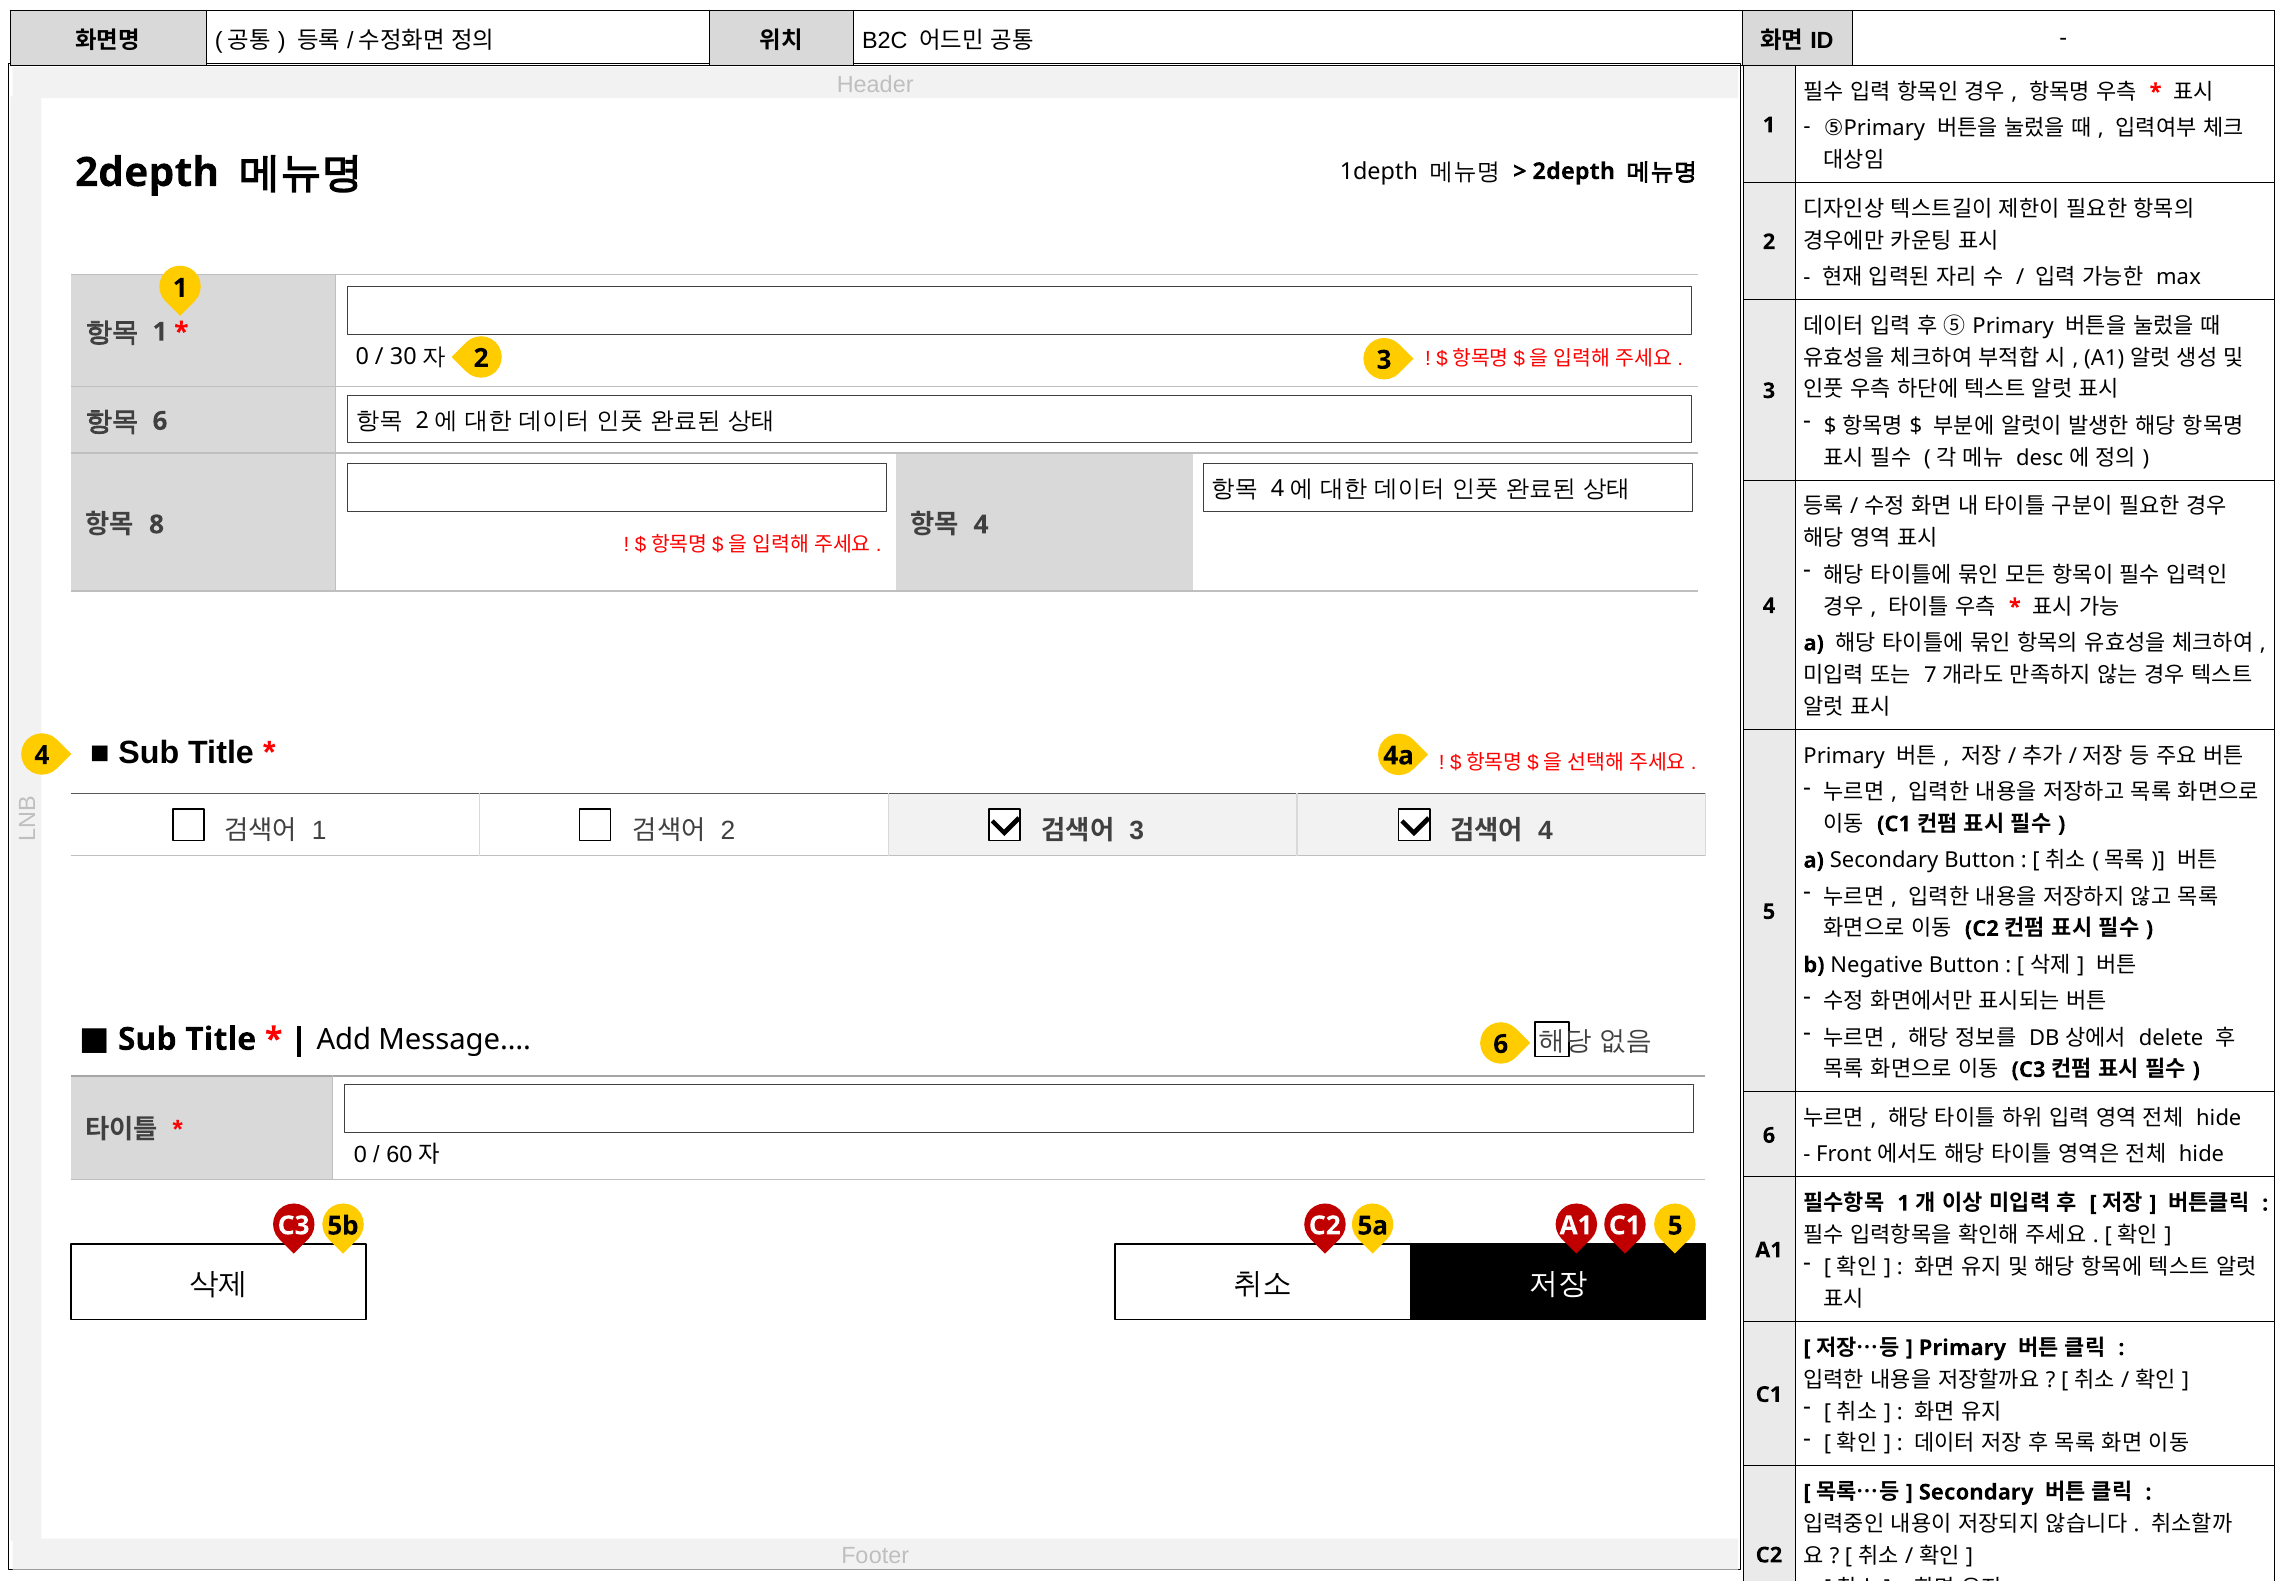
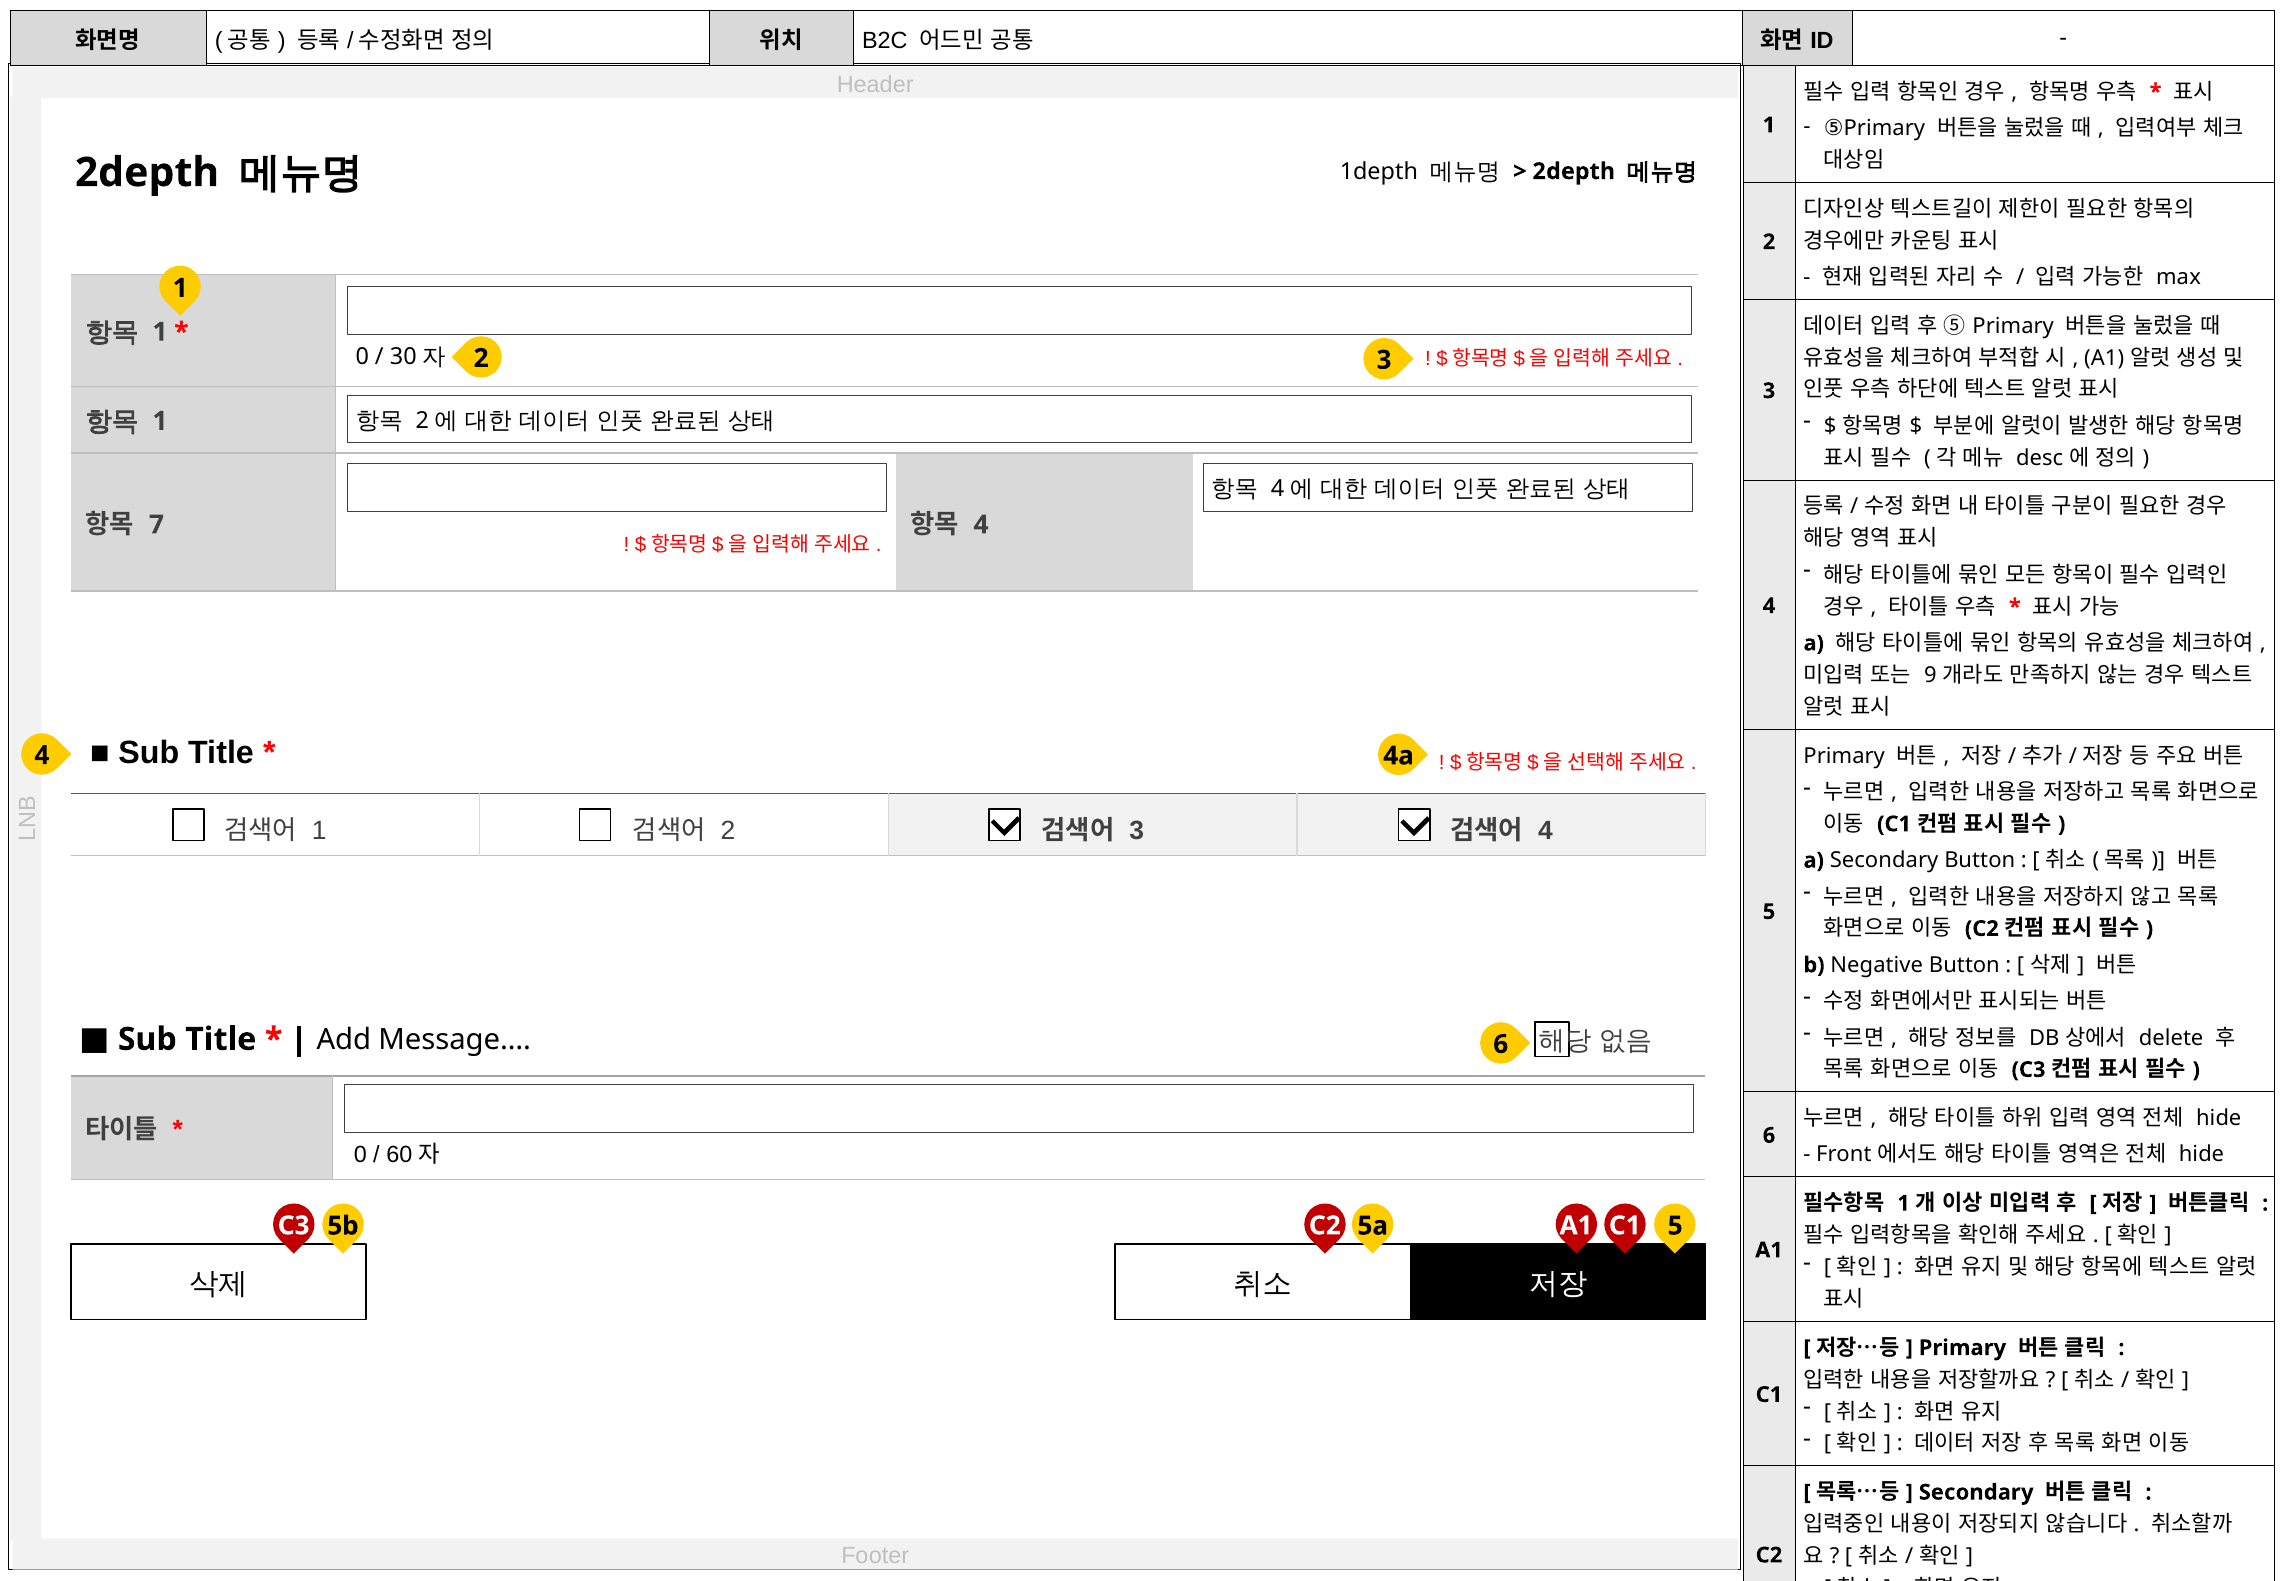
6 at (160, 421): 6 -> 1
8: 8 -> 7
7: 7 -> 9
